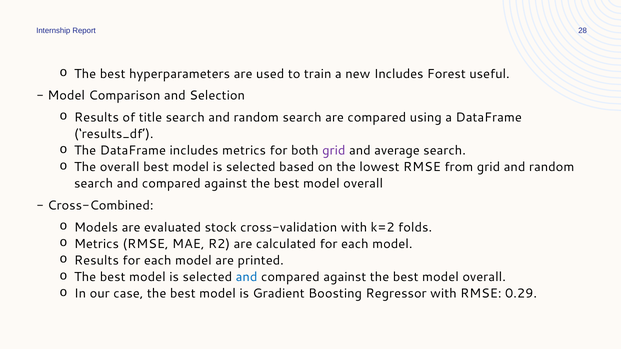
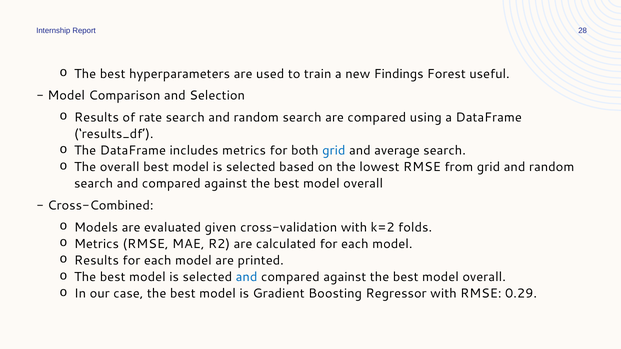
new Includes: Includes -> Findings
title: title -> rate
grid at (334, 151) colour: purple -> blue
stock: stock -> given
